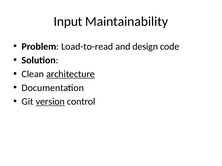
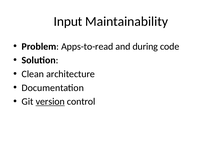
Load-to-read: Load-to-read -> Apps-to-read
design: design -> during
architecture underline: present -> none
